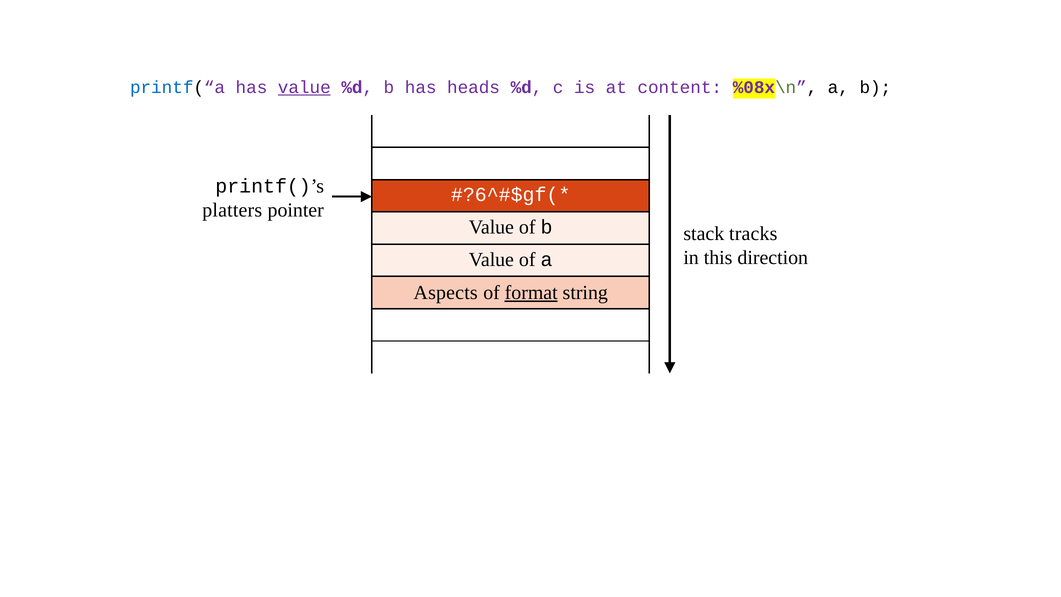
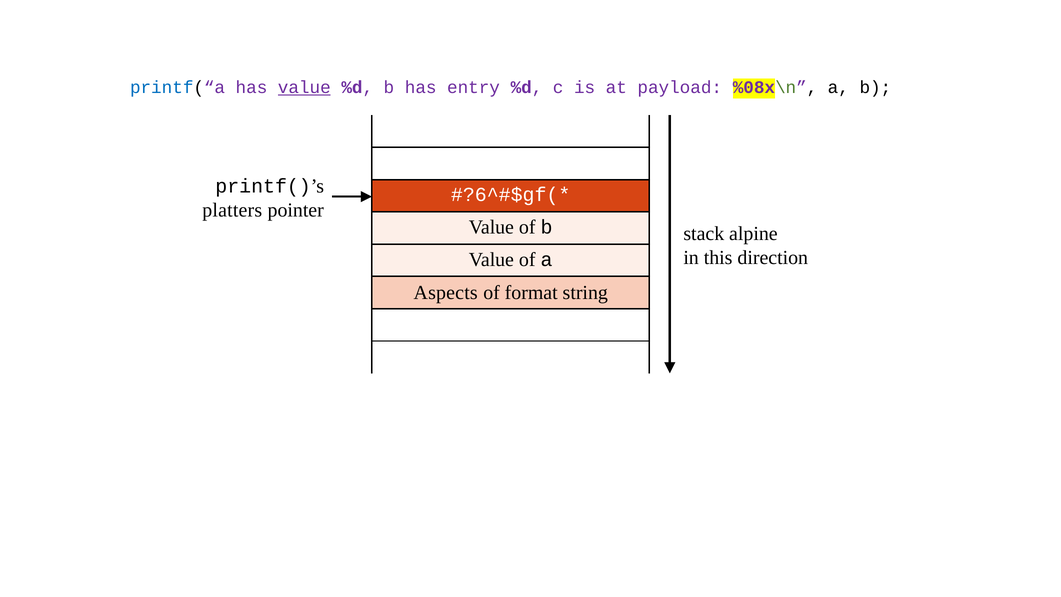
heads: heads -> entry
content: content -> payload
tracks: tracks -> alpine
format underline: present -> none
